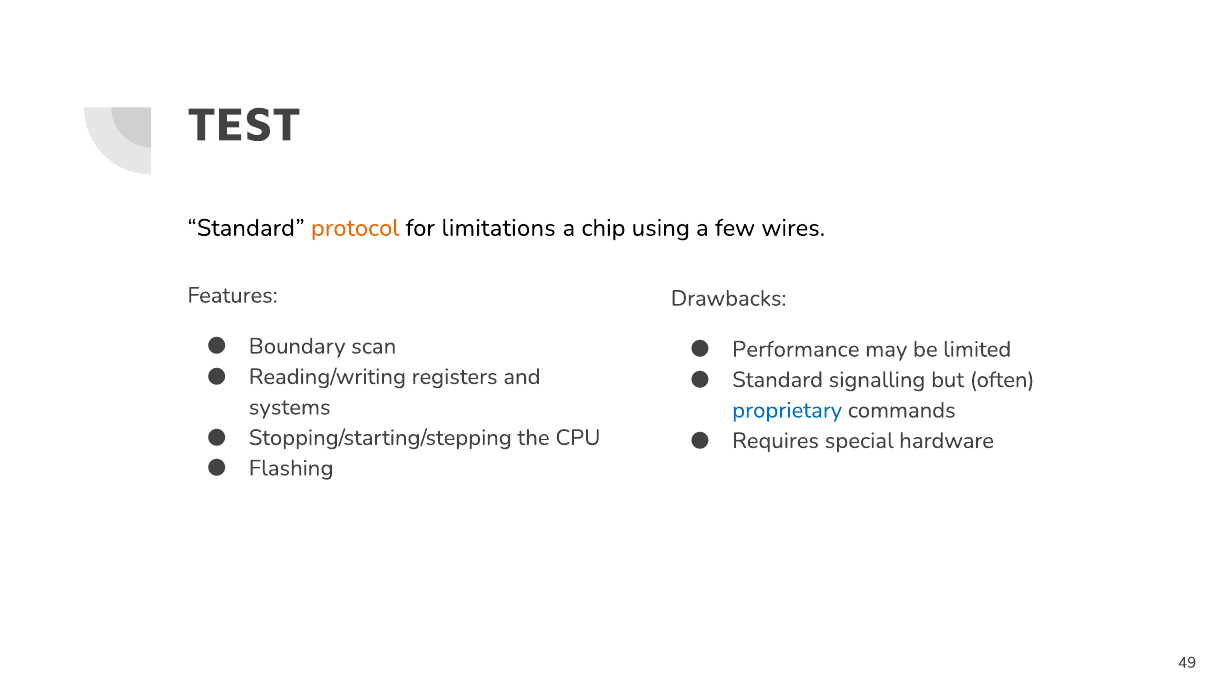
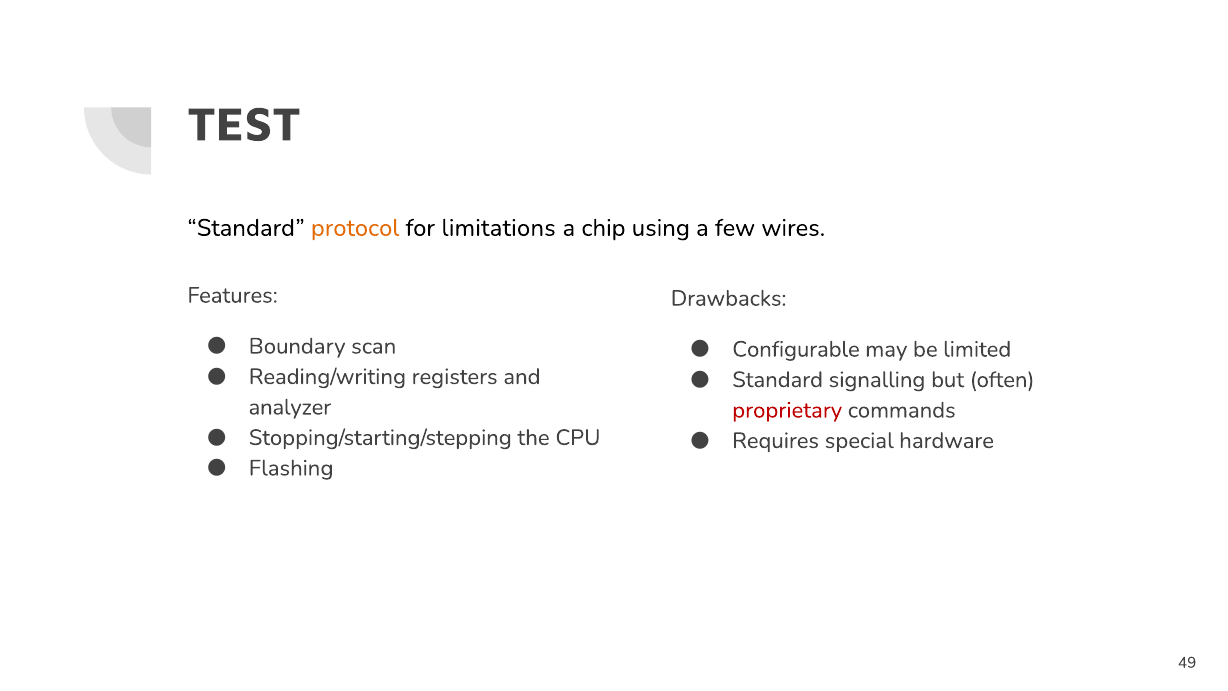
Performance: Performance -> Configurable
systems: systems -> analyzer
proprietary colour: blue -> red
